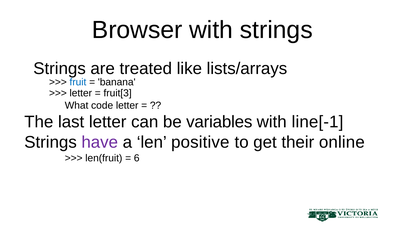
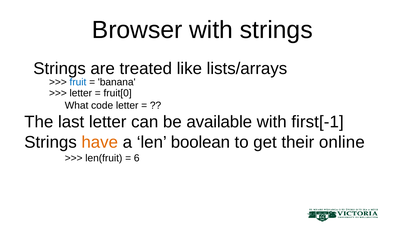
fruit[3: fruit[3 -> fruit[0
variables: variables -> available
line[-1: line[-1 -> first[-1
have colour: purple -> orange
positive: positive -> boolean
